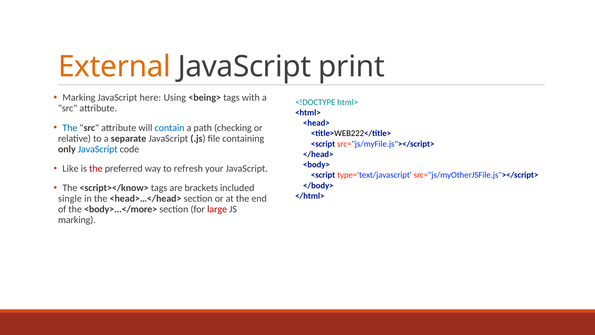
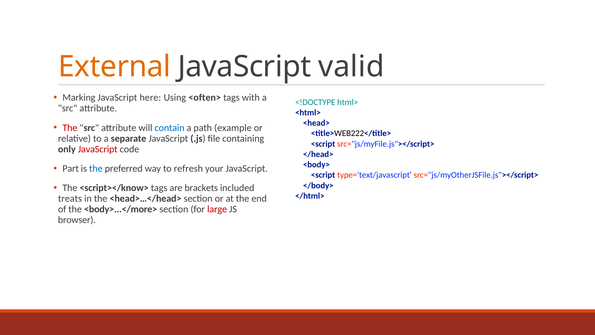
print: print -> valid
<being>: <being> -> <often>
The at (70, 128) colour: blue -> red
checking: checking -> example
JavaScript at (98, 149) colour: blue -> red
Like: Like -> Part
the at (96, 168) colour: red -> blue
single: single -> treats
marking at (77, 220): marking -> browser
